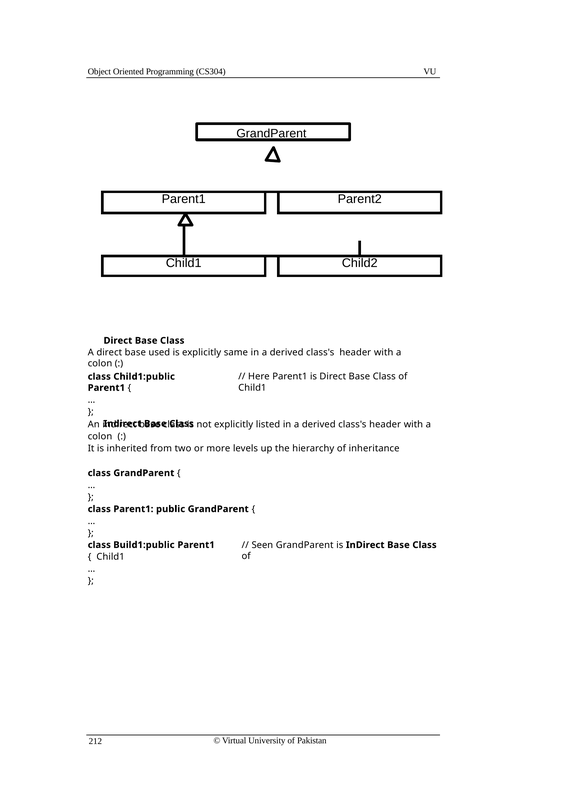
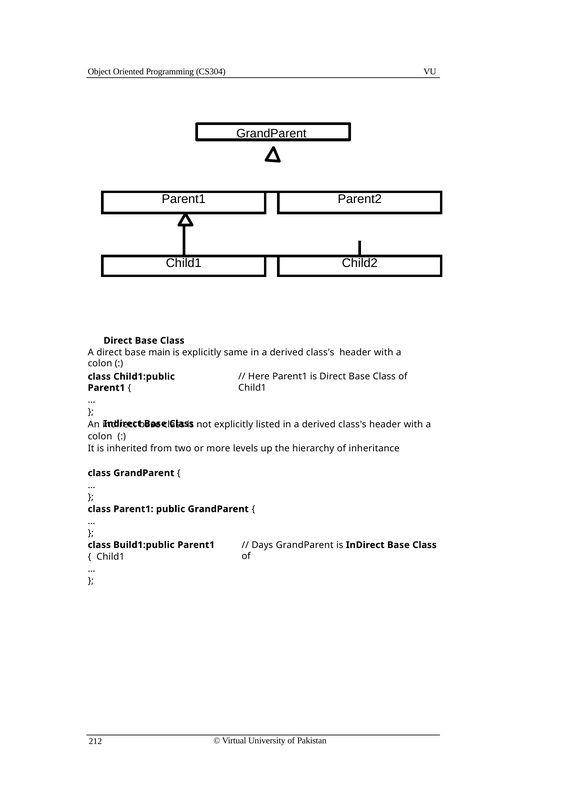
used: used -> main
Seen: Seen -> Days
